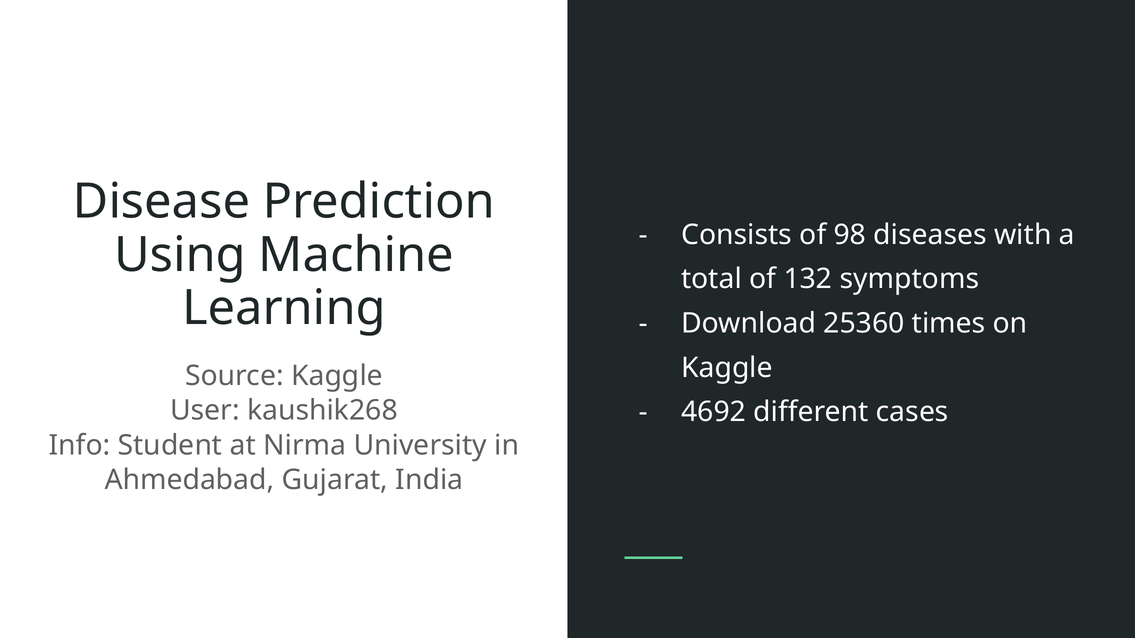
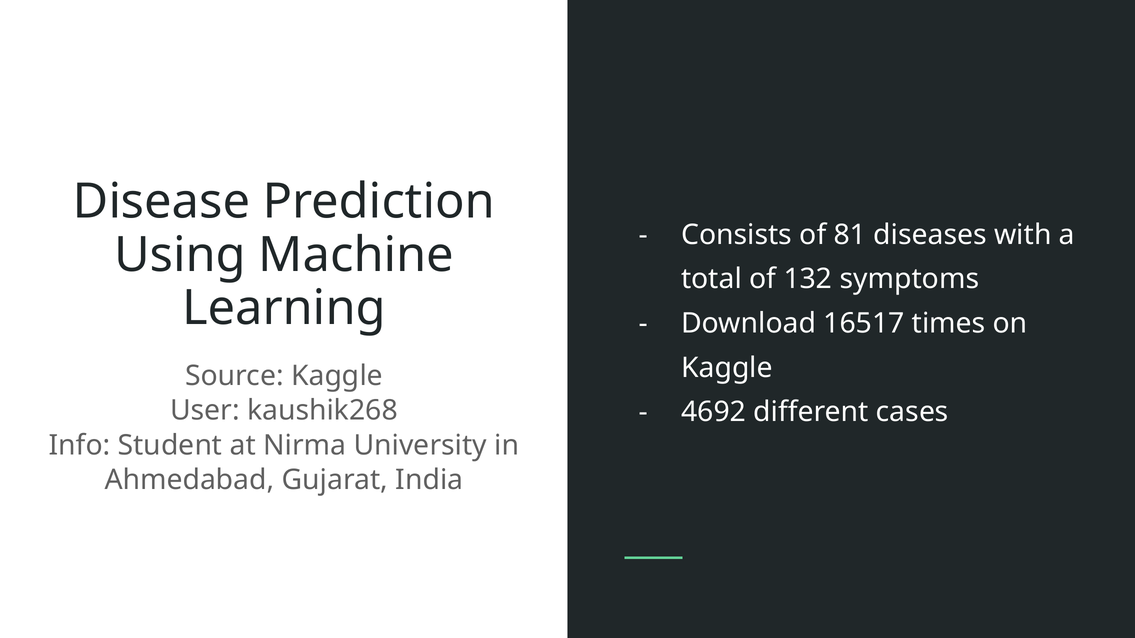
98: 98 -> 81
25360: 25360 -> 16517
